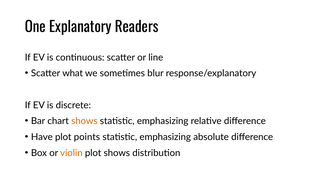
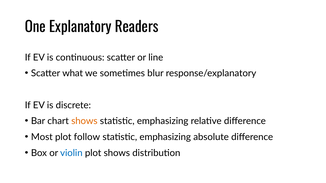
Have: Have -> Most
points: points -> follow
violin colour: orange -> blue
